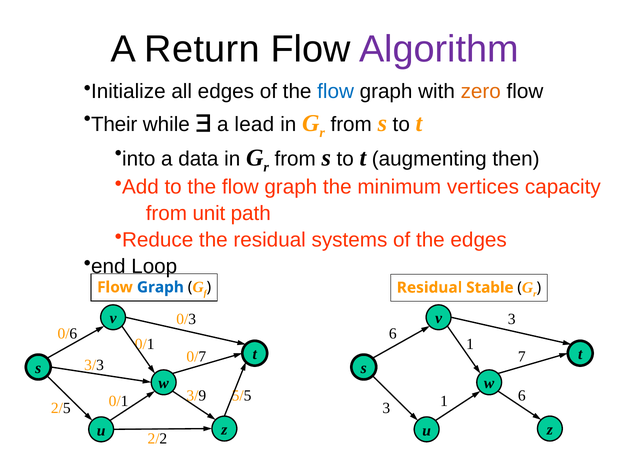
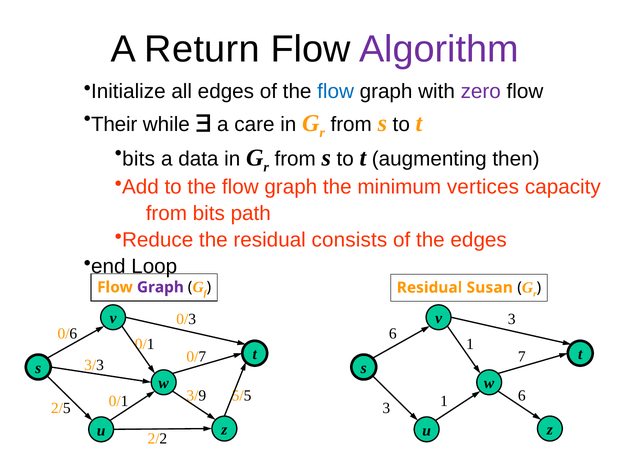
zero colour: orange -> purple
lead: lead -> care
into at (139, 159): into -> bits
from unit: unit -> bits
systems: systems -> consists
Graph at (160, 287) colour: blue -> purple
Stable: Stable -> Susan
